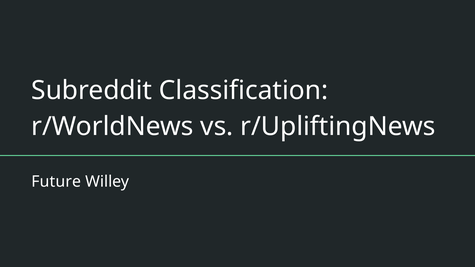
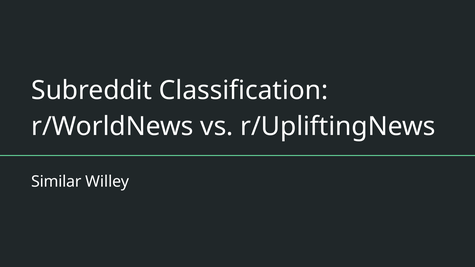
Future: Future -> Similar
